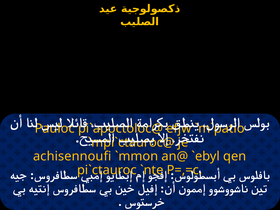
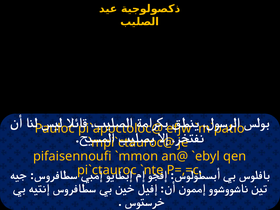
achisennoufi: achisennoufi -> pifaisennoufi
